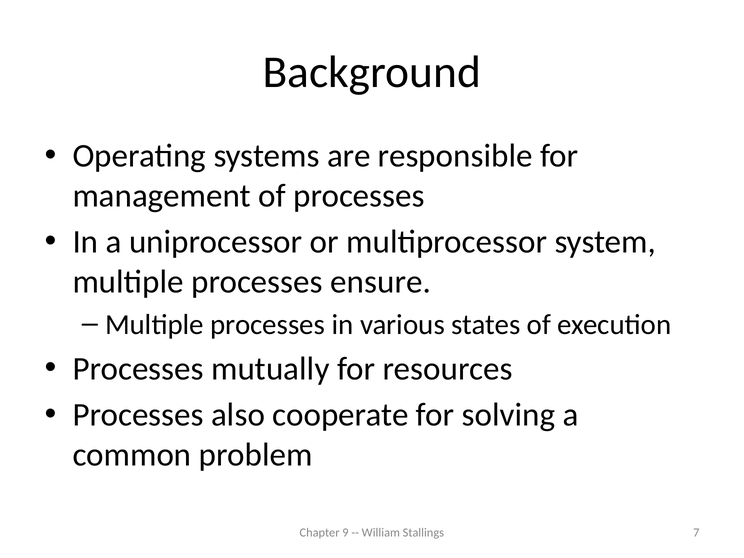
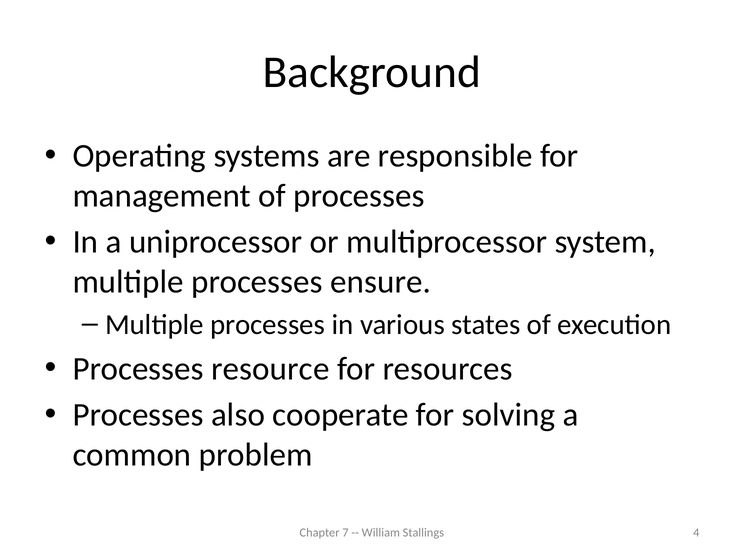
mutually: mutually -> resource
9: 9 -> 7
7: 7 -> 4
